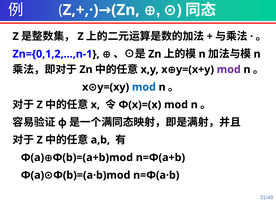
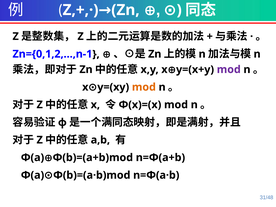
mod at (144, 87) colour: blue -> orange
